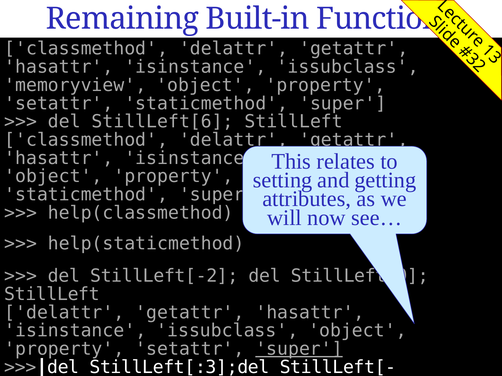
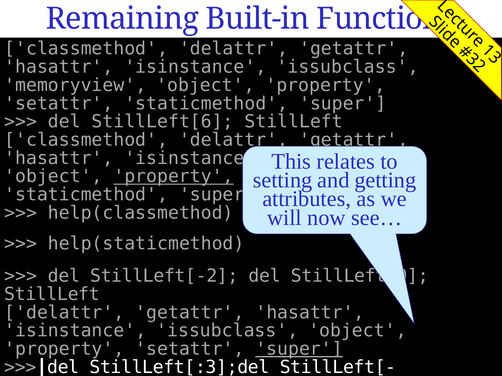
property at (174, 177) underline: none -> present
